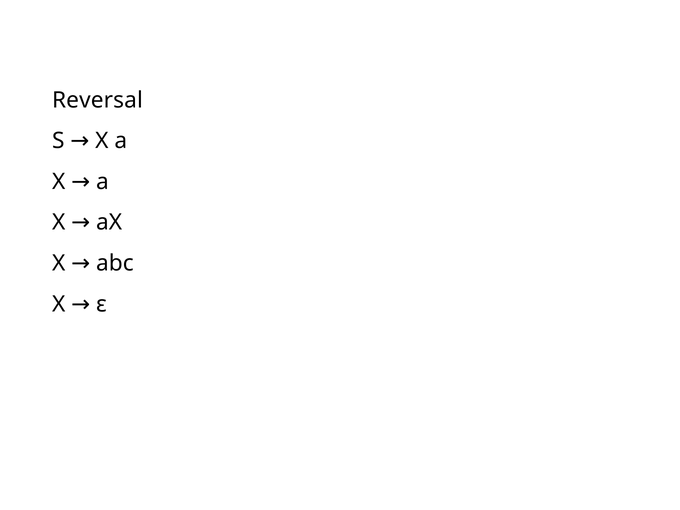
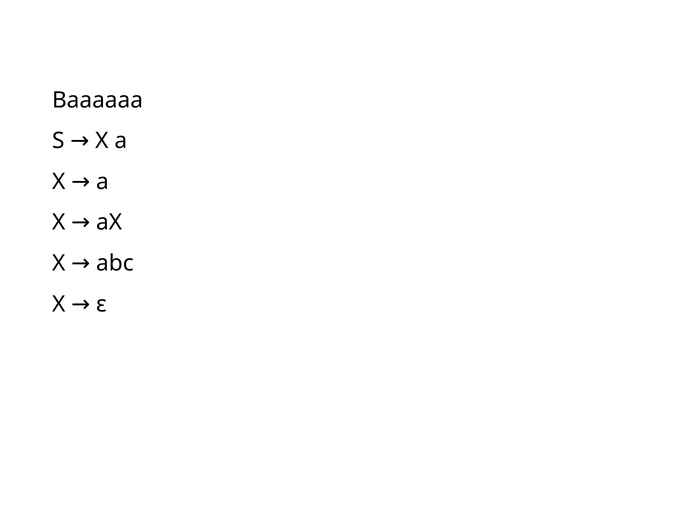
Reversal: Reversal -> Baaaaaa
